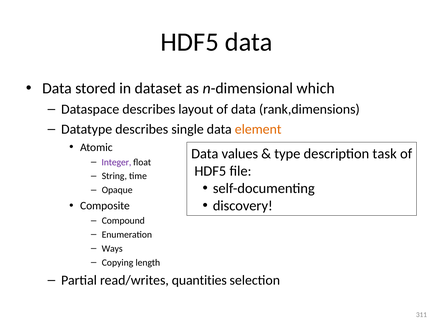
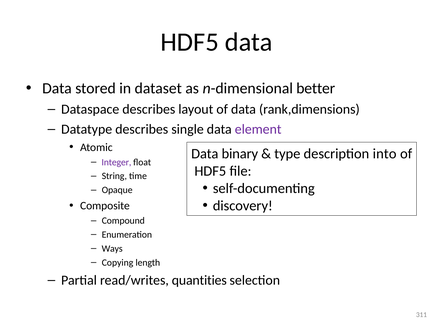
which: which -> better
element colour: orange -> purple
values: values -> binary
task: task -> into
